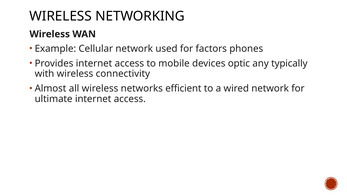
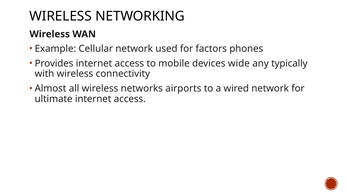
optic: optic -> wide
efficient: efficient -> airports
